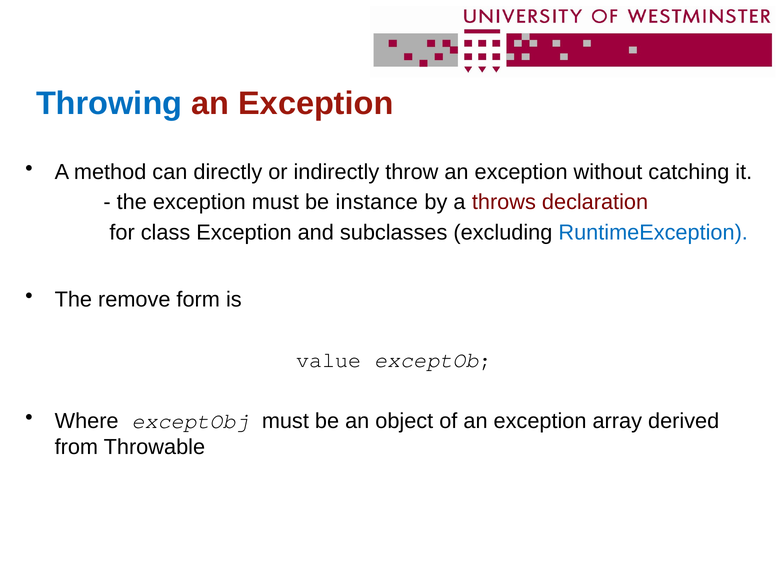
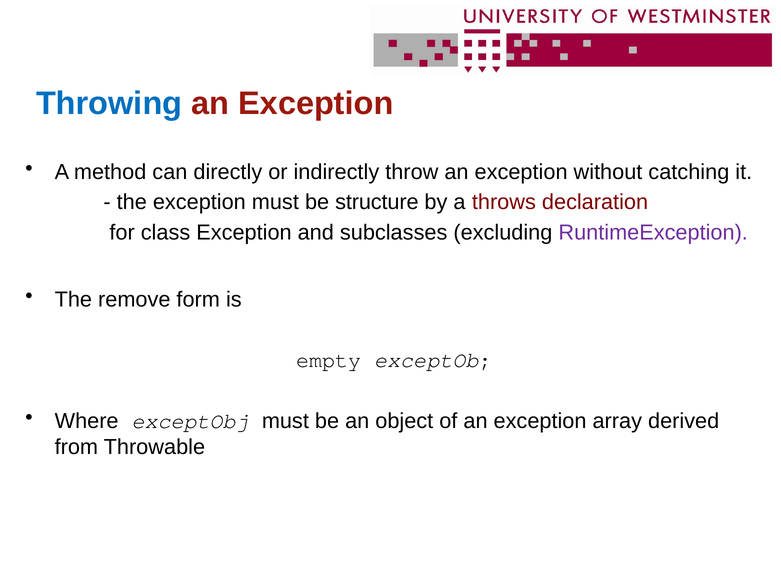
instance: instance -> structure
RuntimeException colour: blue -> purple
value: value -> empty
